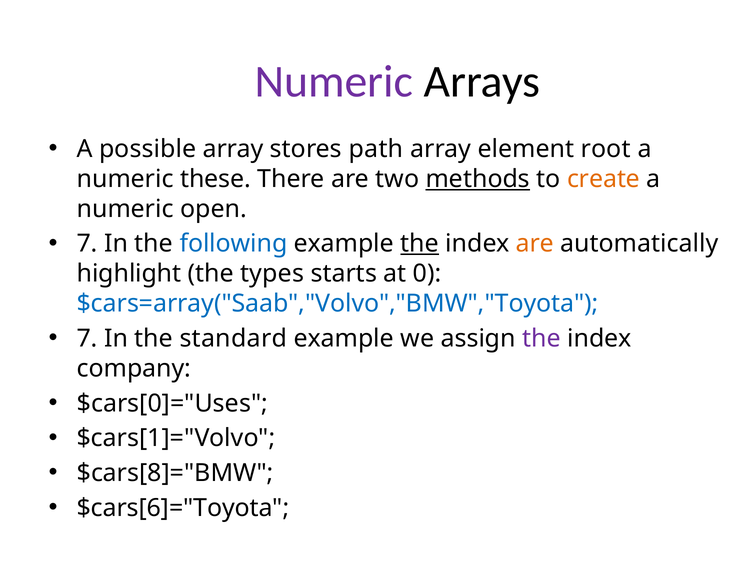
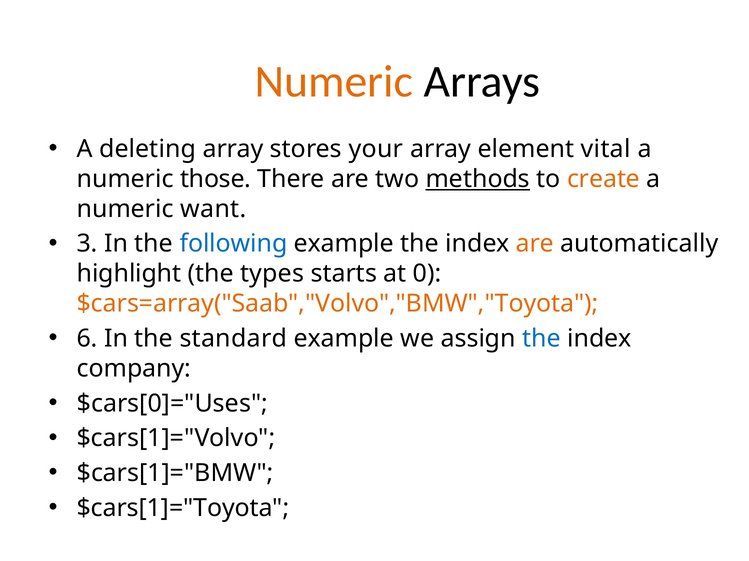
Numeric at (334, 82) colour: purple -> orange
possible: possible -> deleting
path: path -> your
root: root -> vital
these: these -> those
open: open -> want
7 at (87, 244): 7 -> 3
the at (420, 244) underline: present -> none
$cars=array("Saab","Volvo","BMW","Toyota colour: blue -> orange
7 at (87, 339): 7 -> 6
the at (541, 339) colour: purple -> blue
$cars[8]="BMW: $cars[8]="BMW -> $cars[1]="BMW
$cars[6]="Toyota: $cars[6]="Toyota -> $cars[1]="Toyota
